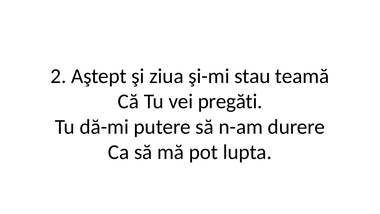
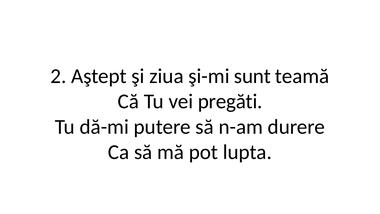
stau: stau -> sunt
